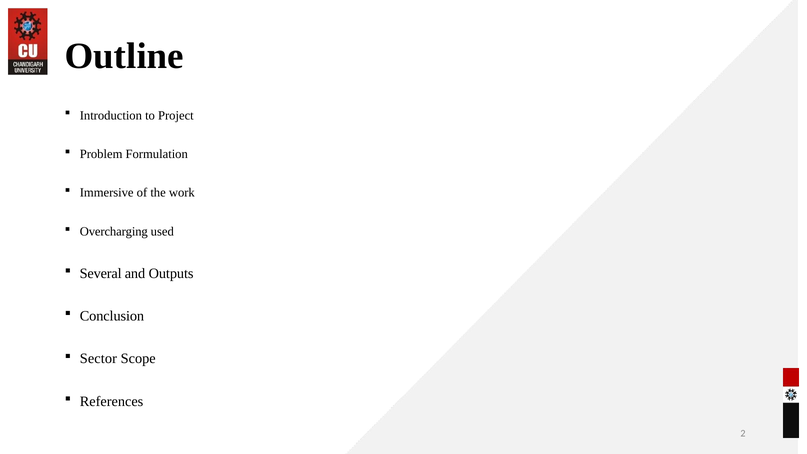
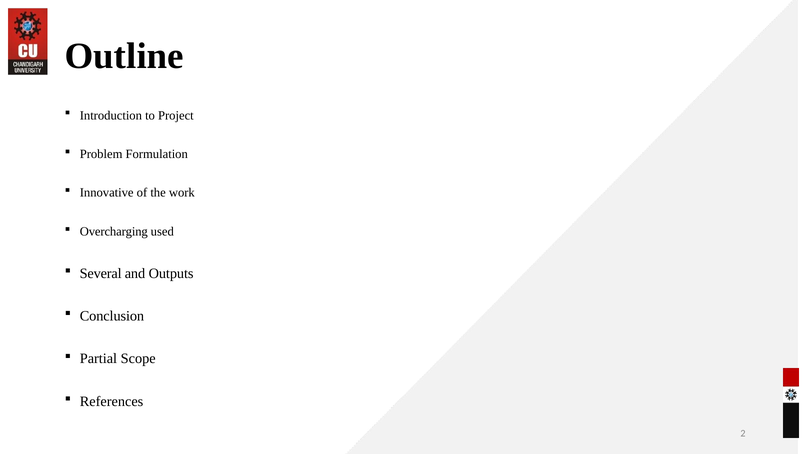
Immersive: Immersive -> Innovative
Sector: Sector -> Partial
